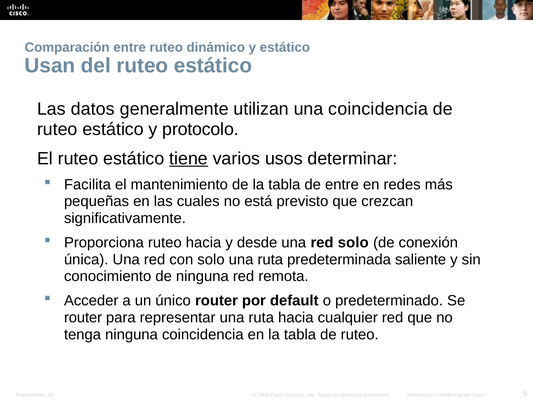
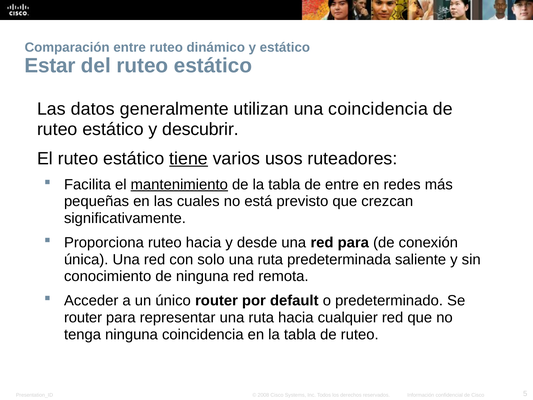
Usan: Usan -> Estar
protocolo: protocolo -> descubrir
determinar: determinar -> ruteadores
mantenimiento underline: none -> present
red solo: solo -> para
